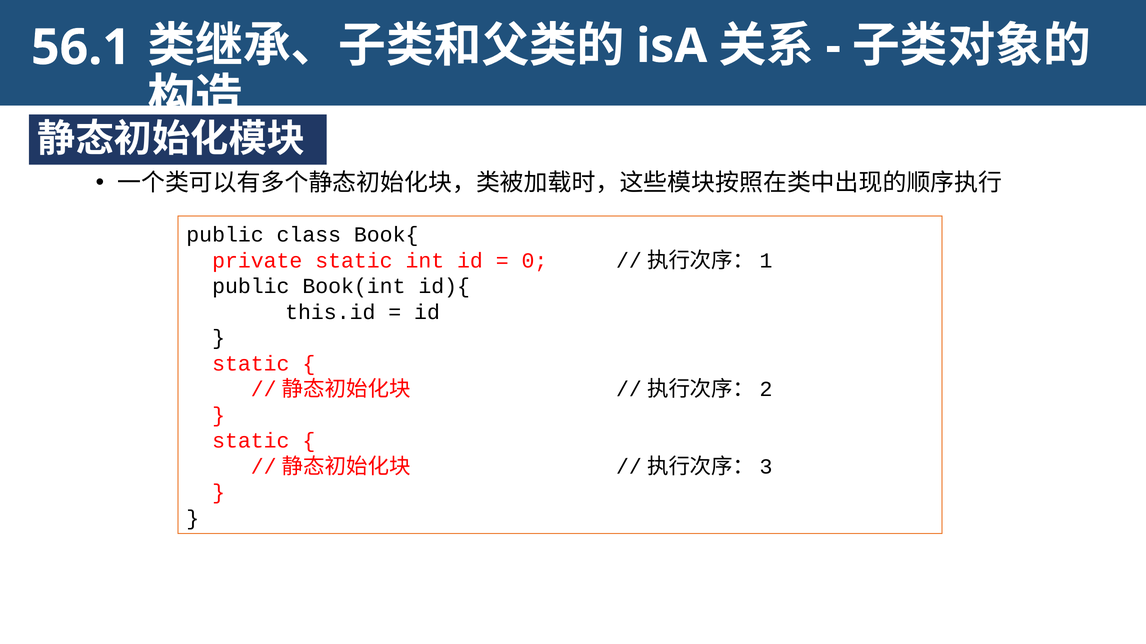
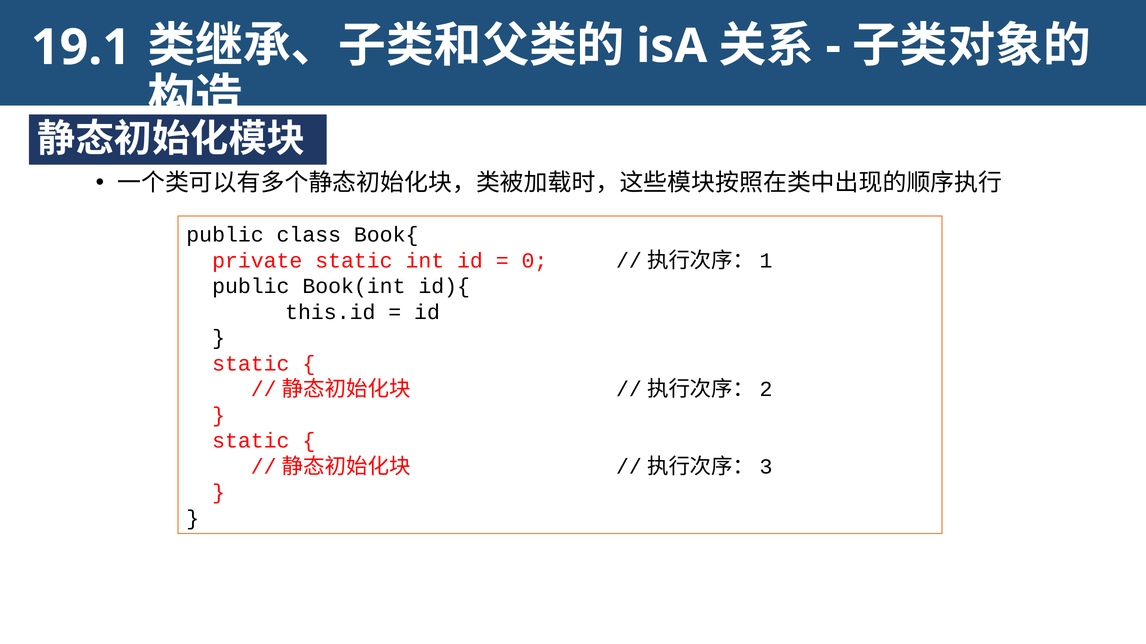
56.1: 56.1 -> 19.1
